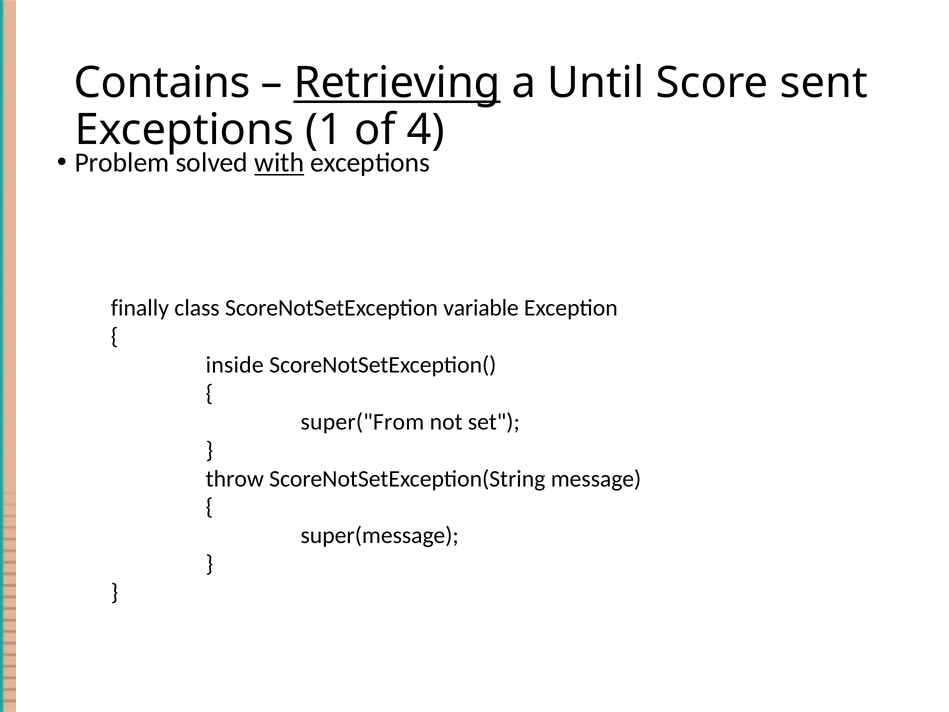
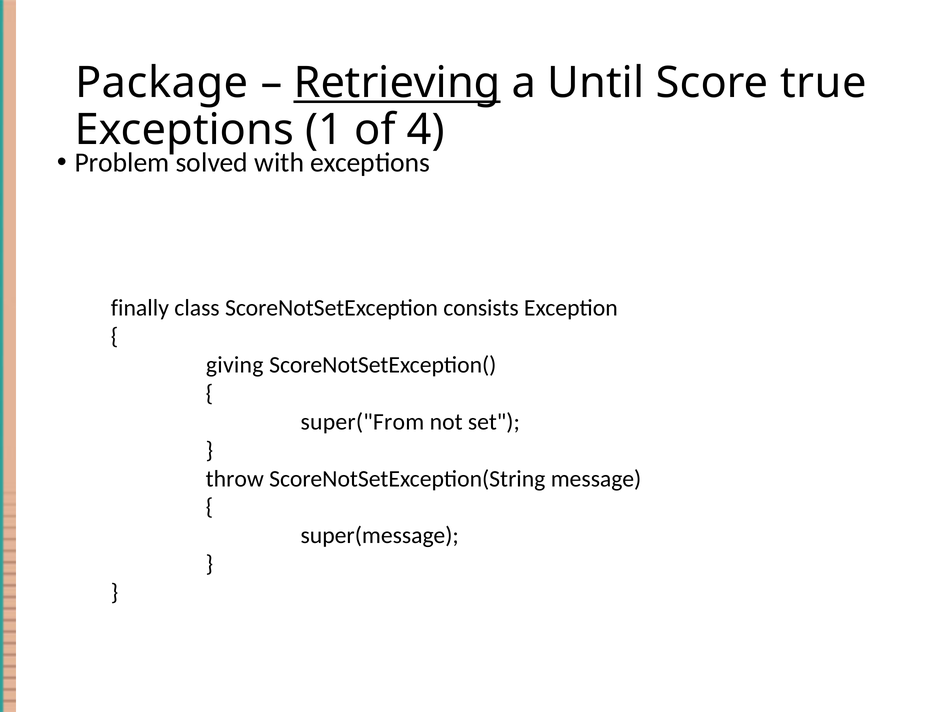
Contains: Contains -> Package
sent: sent -> true
with underline: present -> none
variable: variable -> consists
inside: inside -> giving
